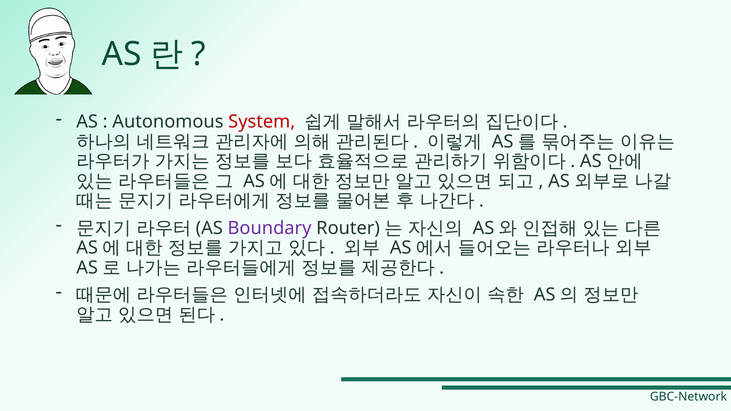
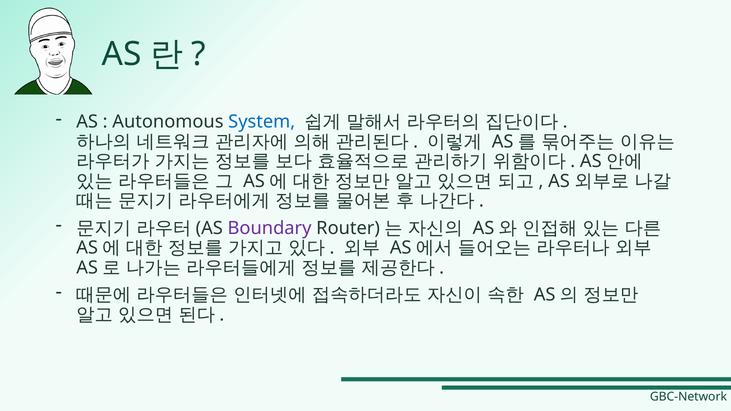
System colour: red -> blue
